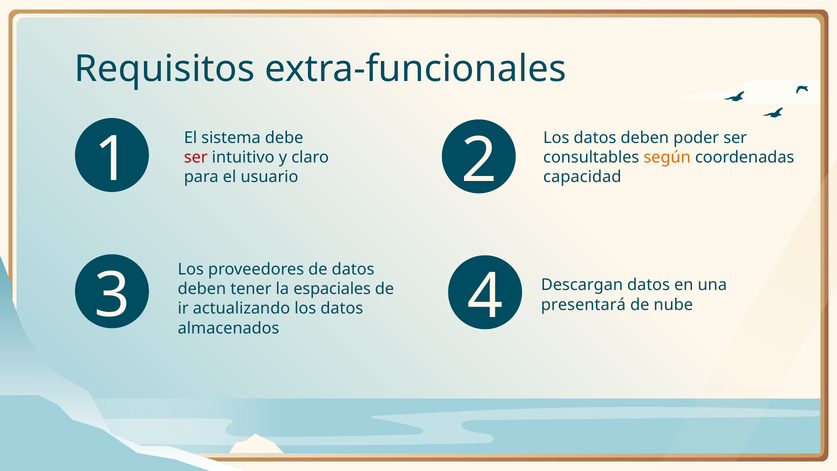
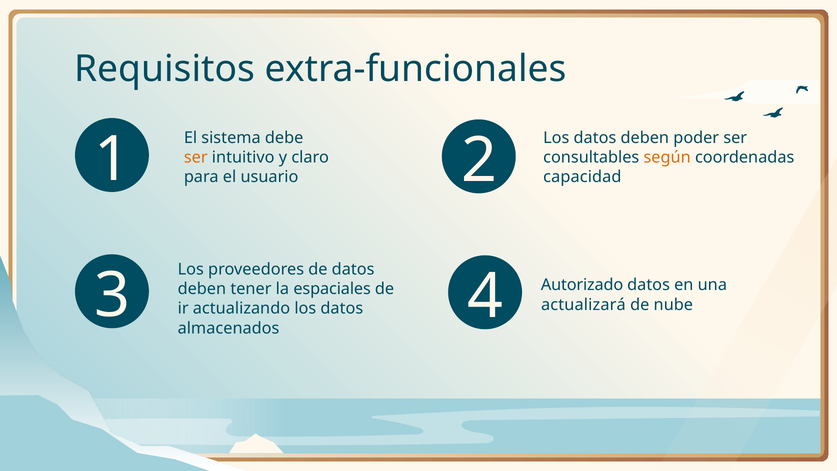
ser at (196, 157) colour: red -> orange
Descargan: Descargan -> Autorizado
presentará: presentará -> actualizará
